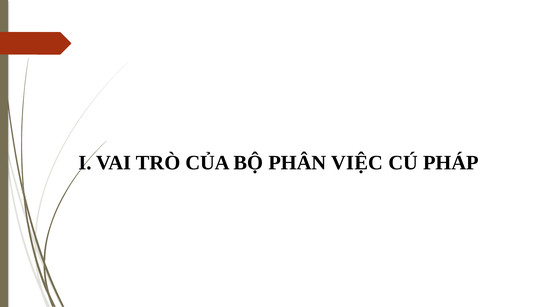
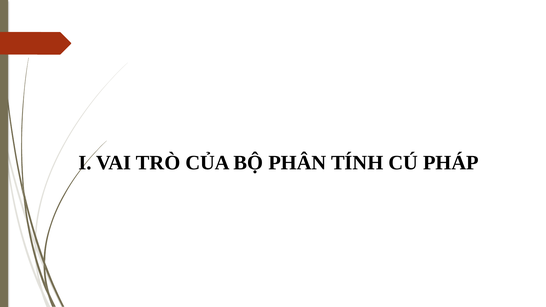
VIỆC: VIỆC -> TÍNH
